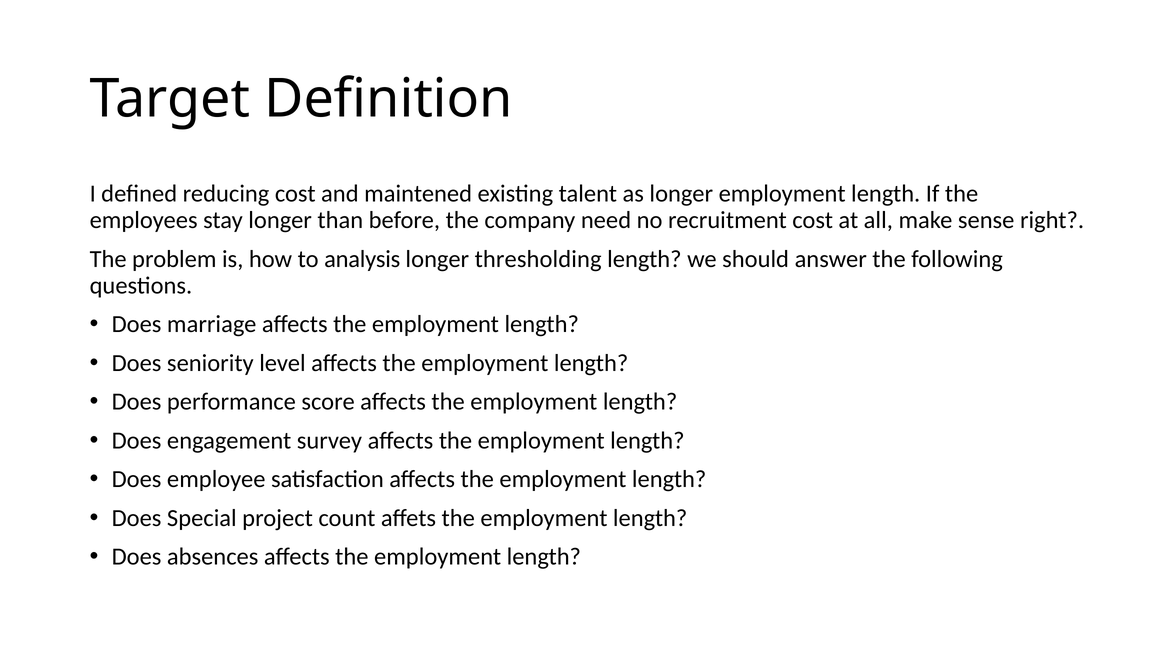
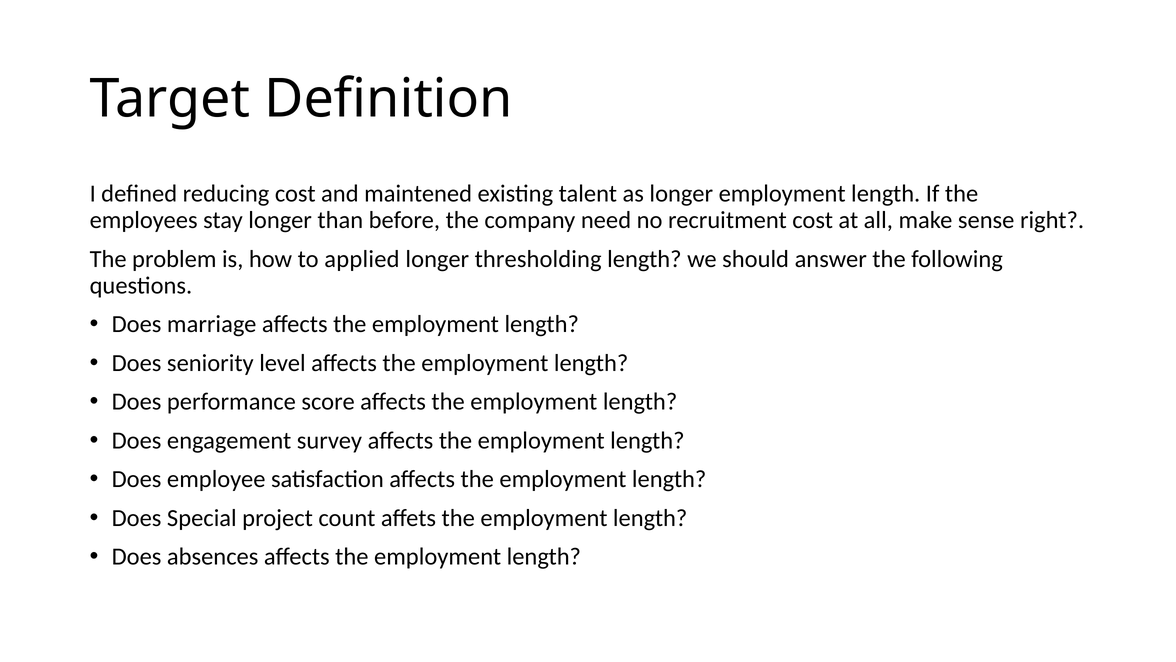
analysis: analysis -> applied
